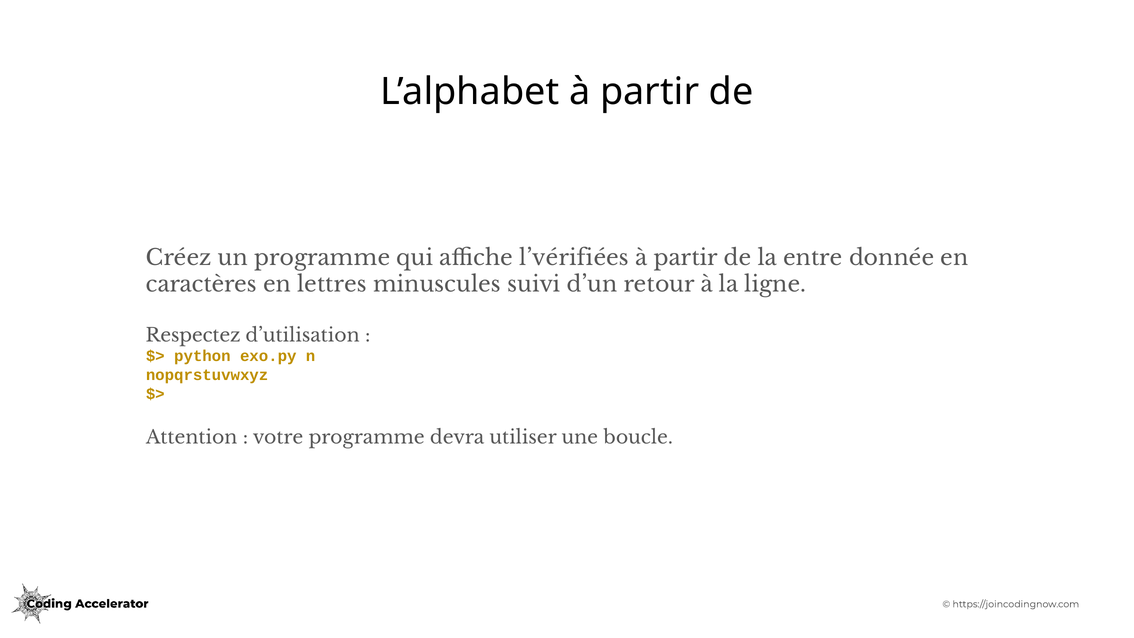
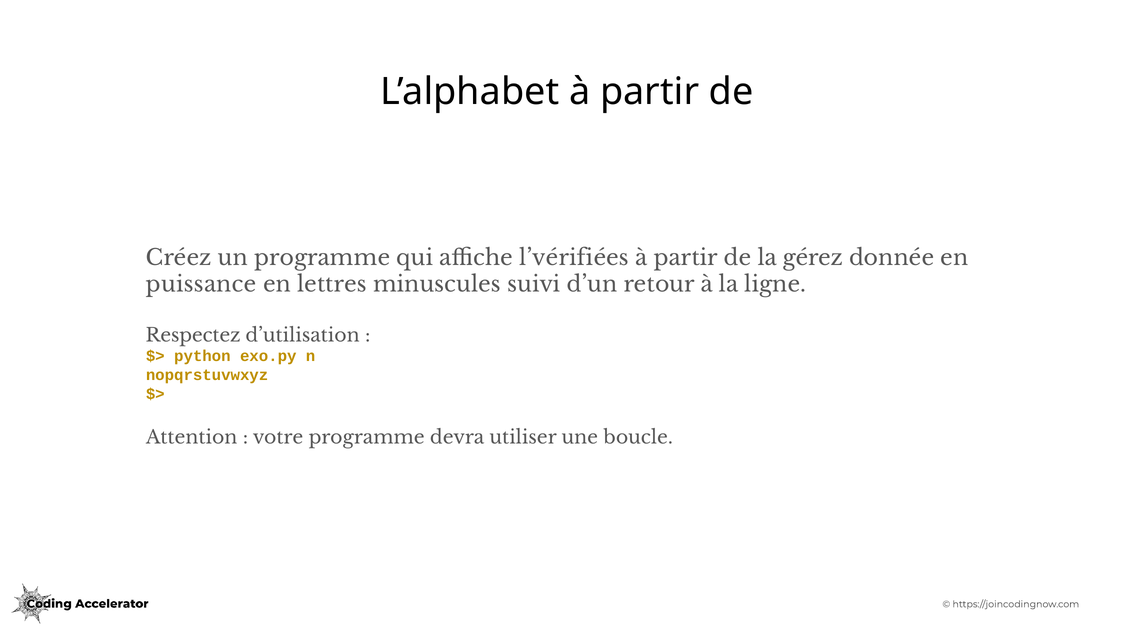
entre: entre -> gérez
caractères: caractères -> puissance
